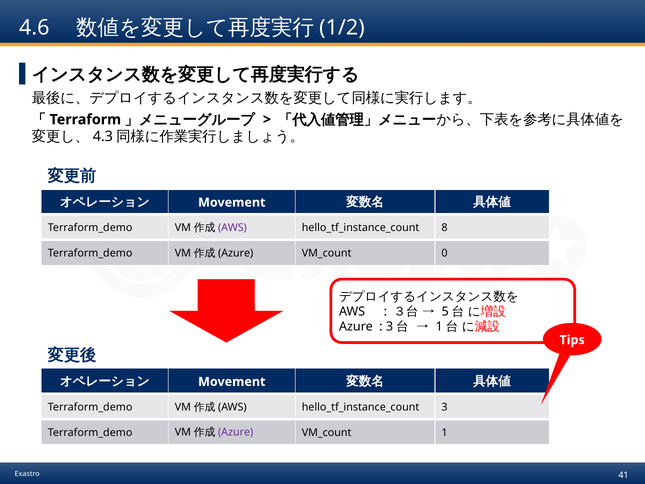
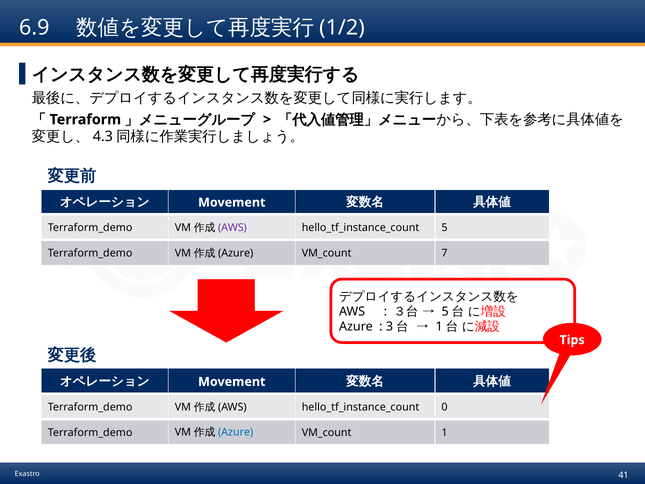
4.6: 4.6 -> 6.9
8: 8 -> 5
0: 0 -> 7
3: 3 -> 0
Azure at (236, 432) colour: purple -> blue
